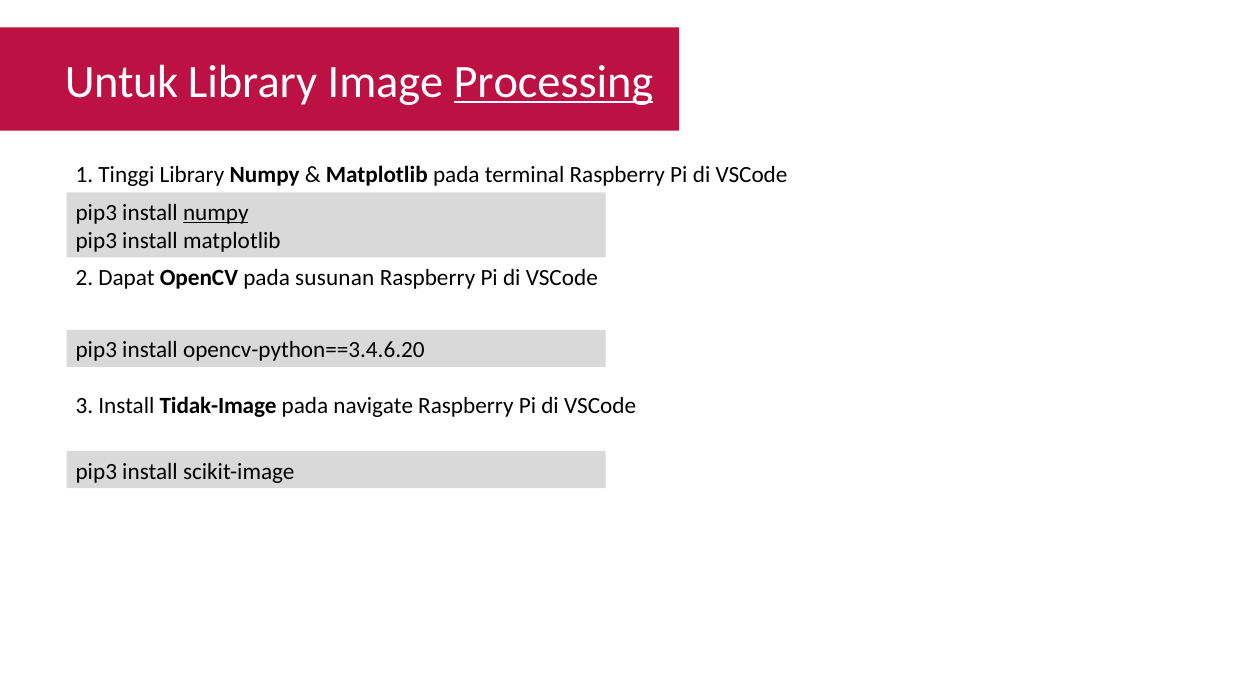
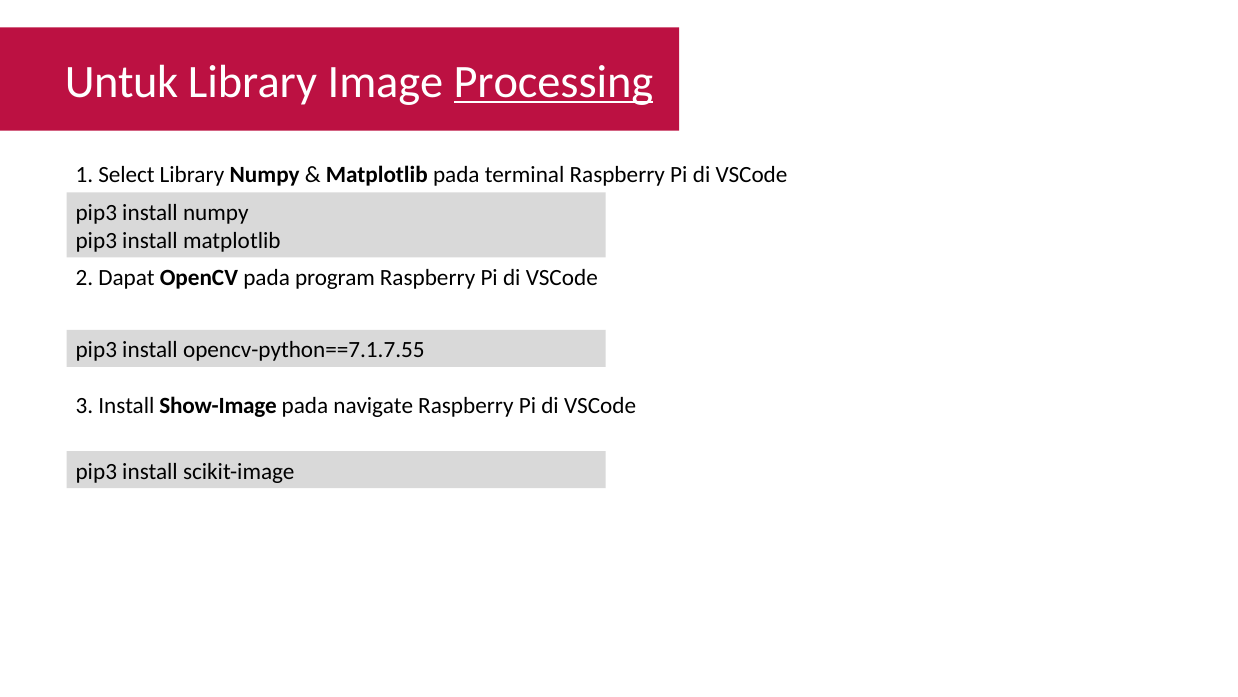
Tinggi: Tinggi -> Select
numpy at (216, 212) underline: present -> none
susunan: susunan -> program
opencv-python==3.4.6.20: opencv-python==3.4.6.20 -> opencv-python==7.1.7.55
Tidak-Image: Tidak-Image -> Show-Image
